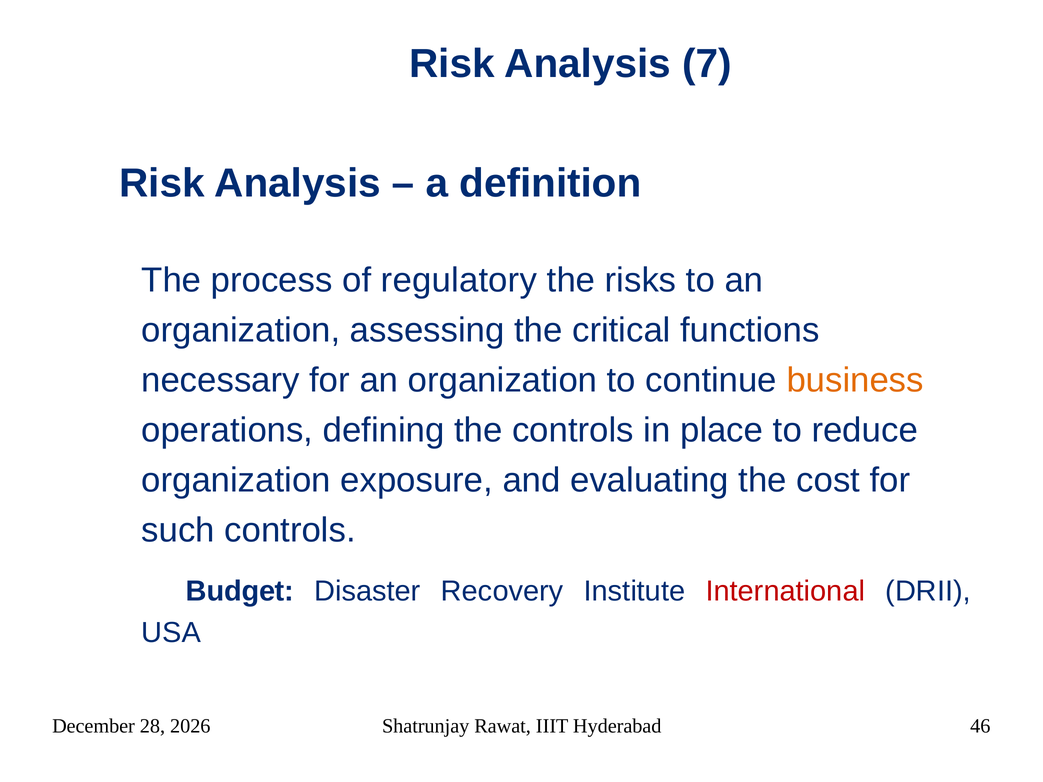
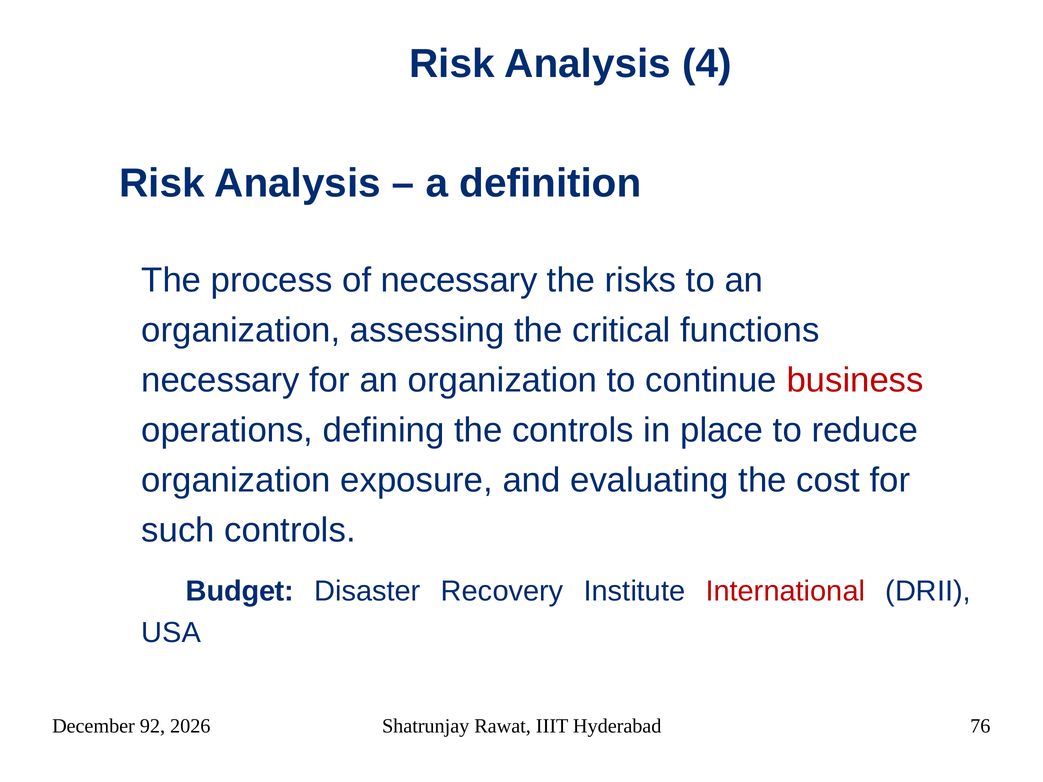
7: 7 -> 4
of regulatory: regulatory -> necessary
business colour: orange -> red
28: 28 -> 92
46: 46 -> 76
